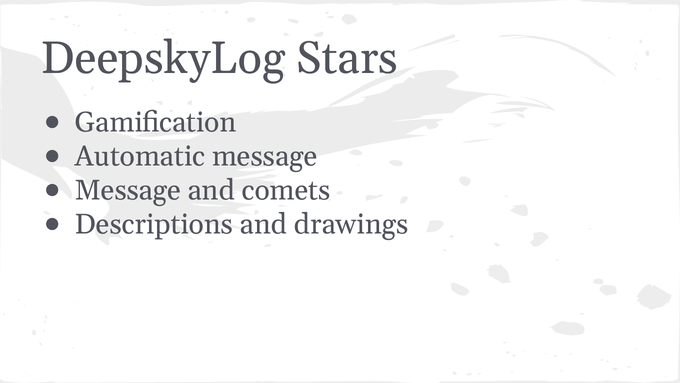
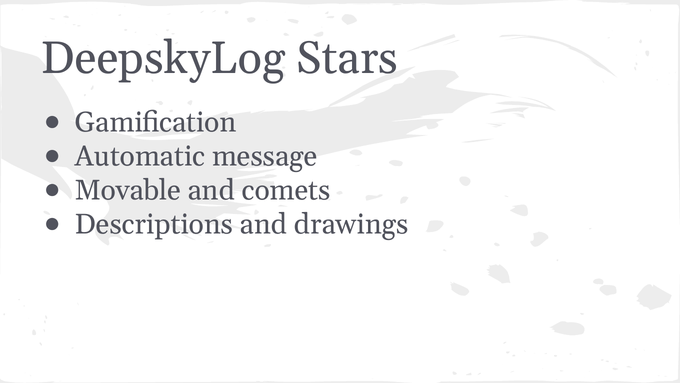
Message at (128, 190): Message -> Movable
